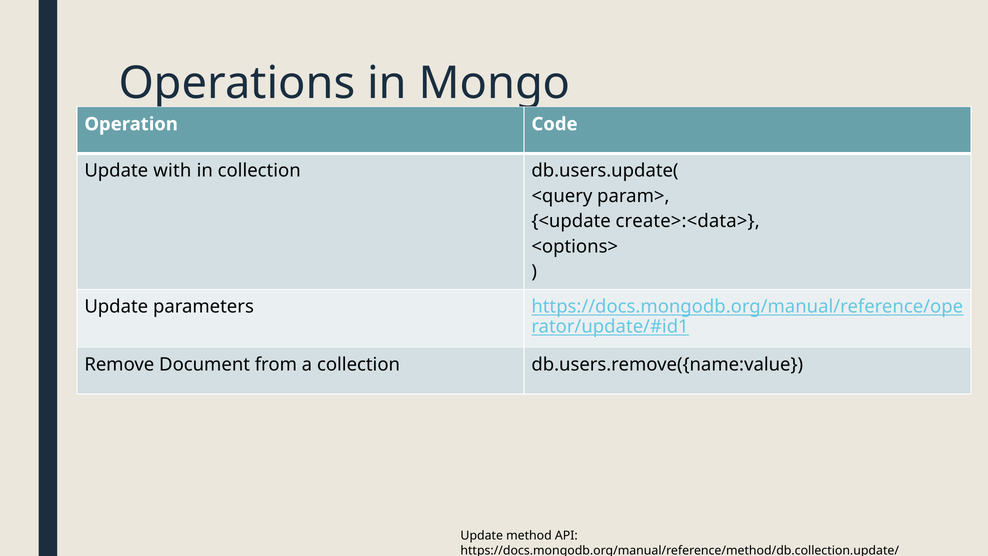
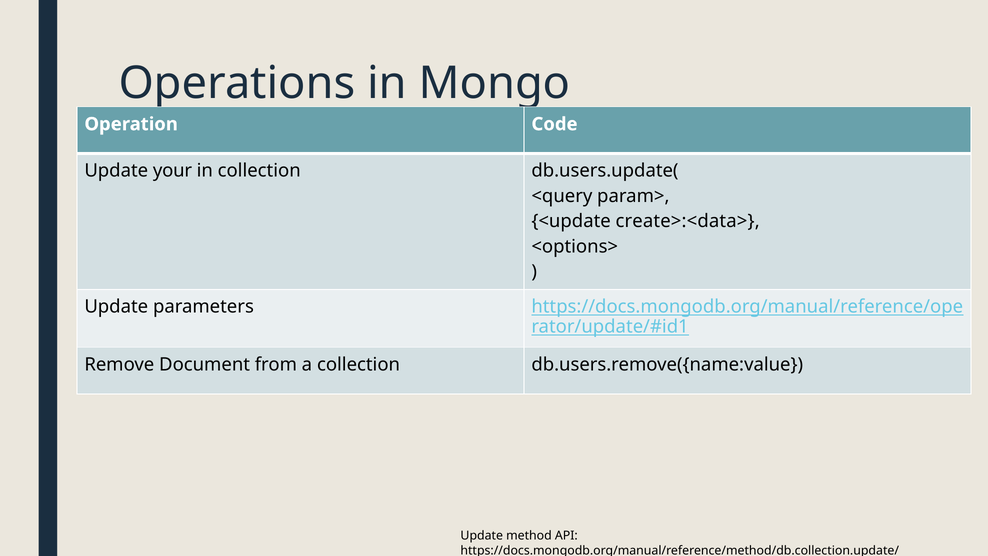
with: with -> your
